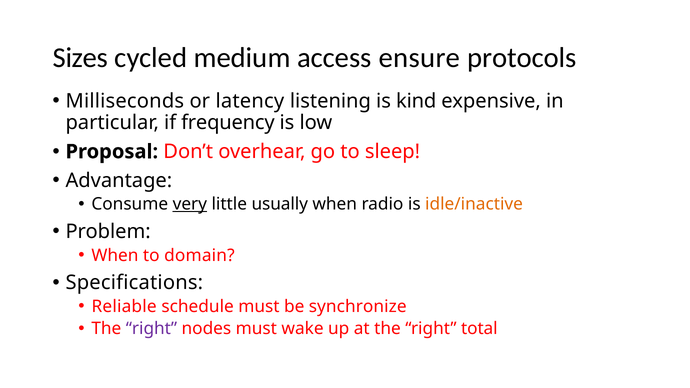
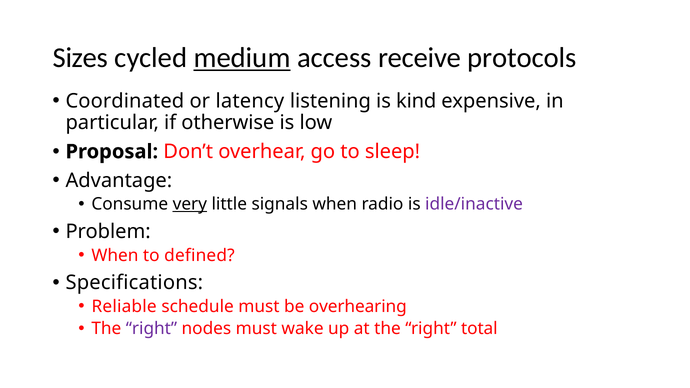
medium underline: none -> present
ensure: ensure -> receive
Milliseconds: Milliseconds -> Coordinated
frequency: frequency -> otherwise
usually: usually -> signals
idle/inactive colour: orange -> purple
domain: domain -> defined
synchronize: synchronize -> overhearing
